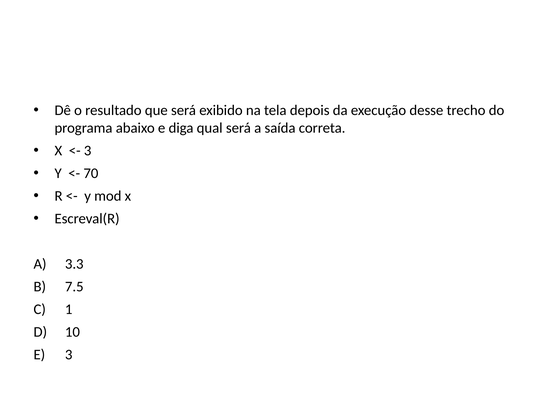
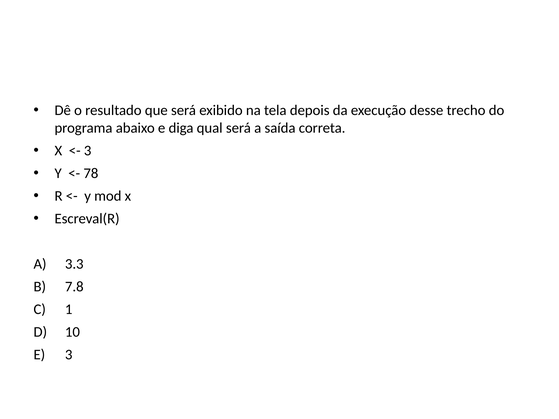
70: 70 -> 78
7.5: 7.5 -> 7.8
